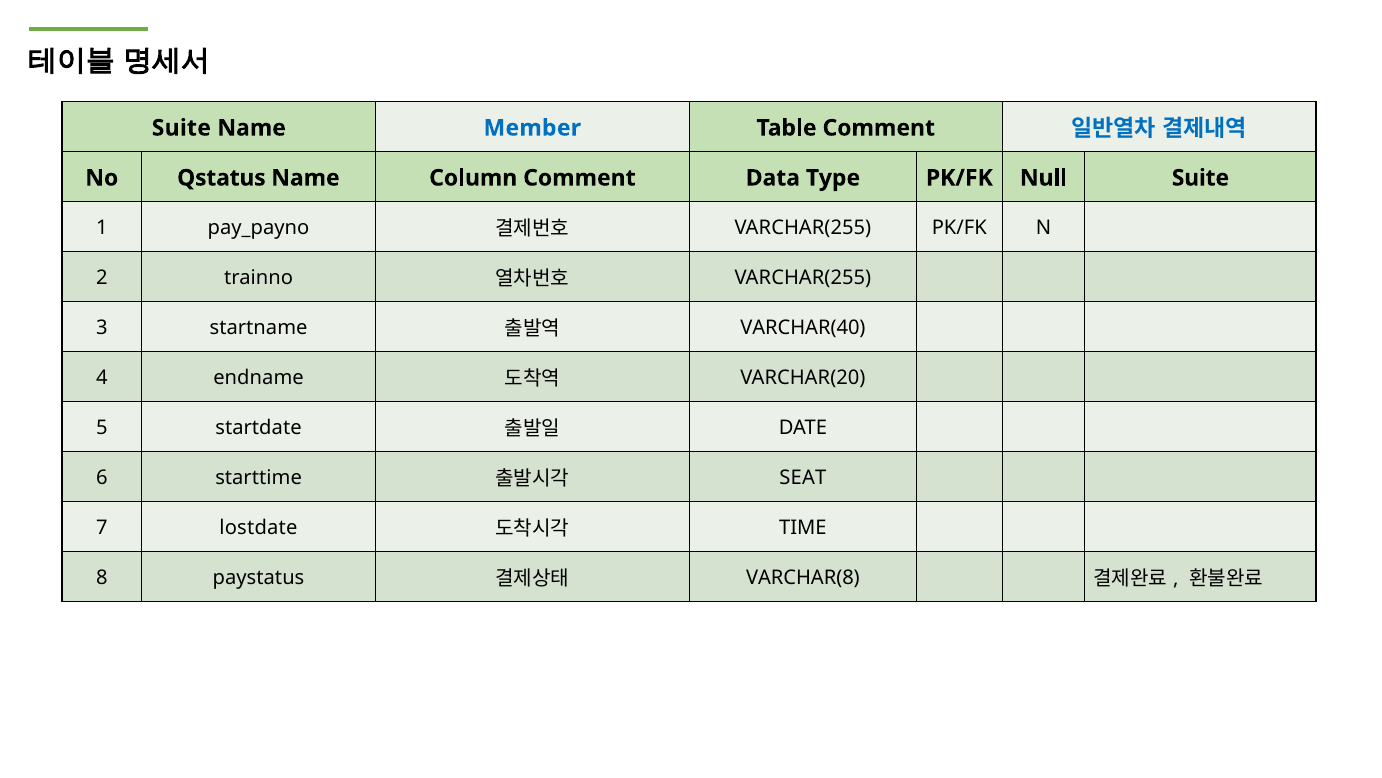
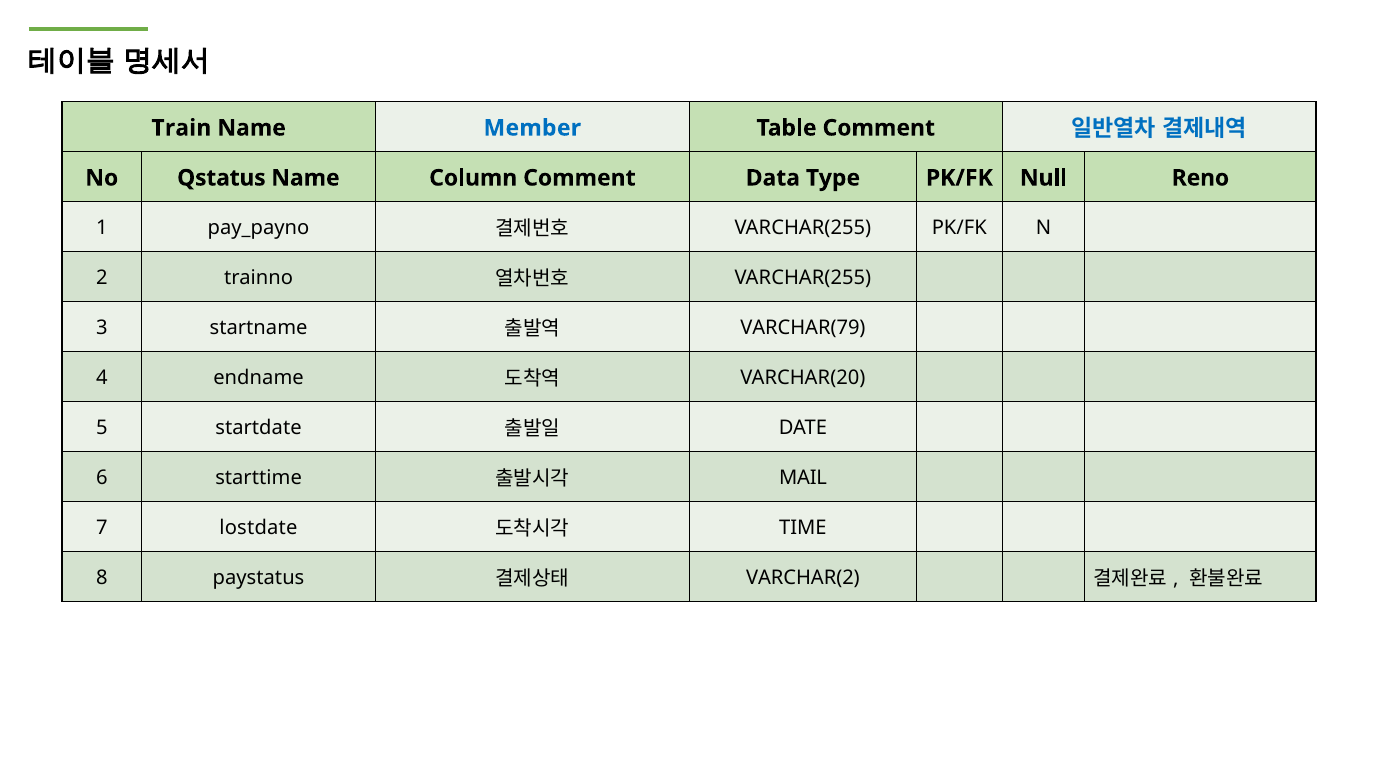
Suite at (181, 128): Suite -> Train
Null Suite: Suite -> Reno
VARCHAR(40: VARCHAR(40 -> VARCHAR(79
SEAT: SEAT -> MAIL
VARCHAR(8: VARCHAR(8 -> VARCHAR(2
